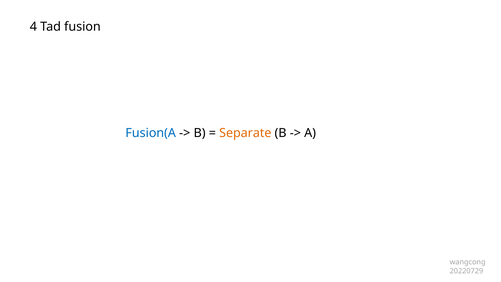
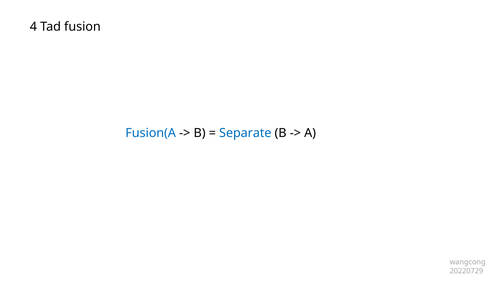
Separate colour: orange -> blue
